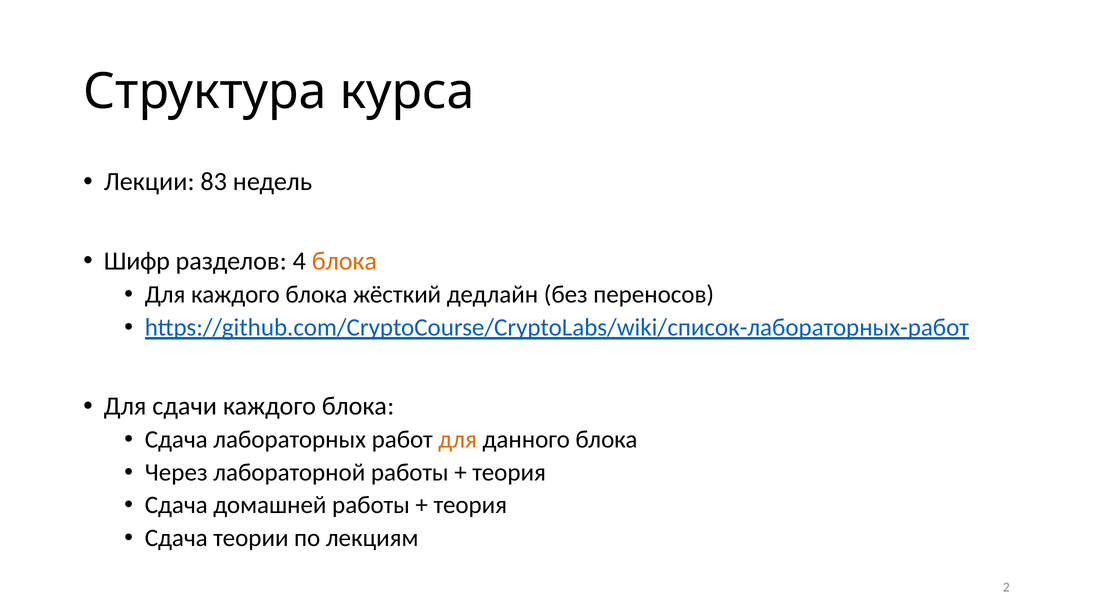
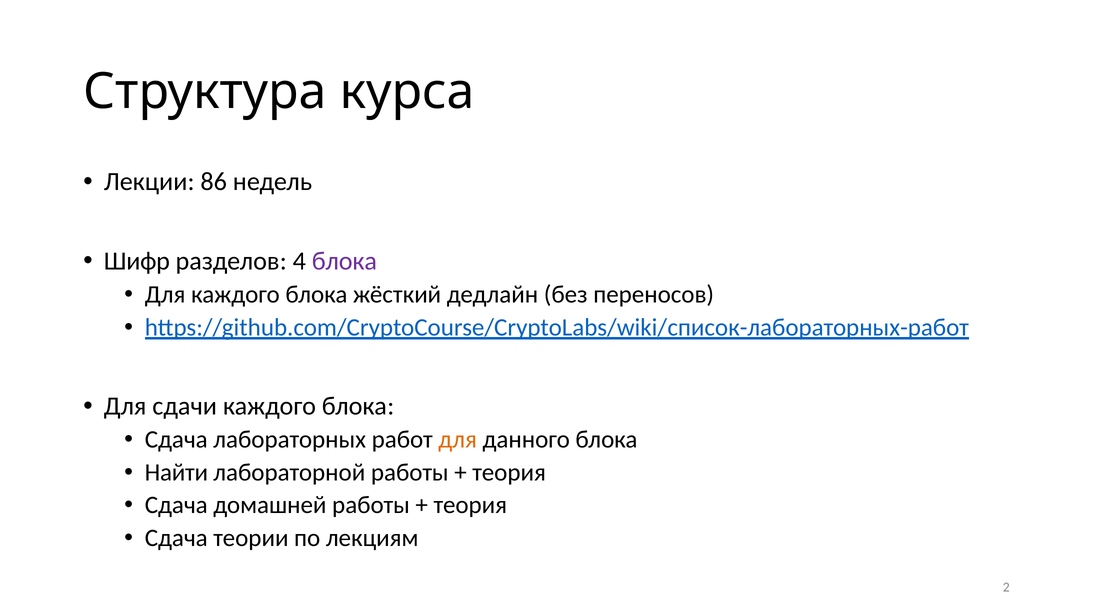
83: 83 -> 86
блока at (344, 261) colour: orange -> purple
Через: Через -> Найти
